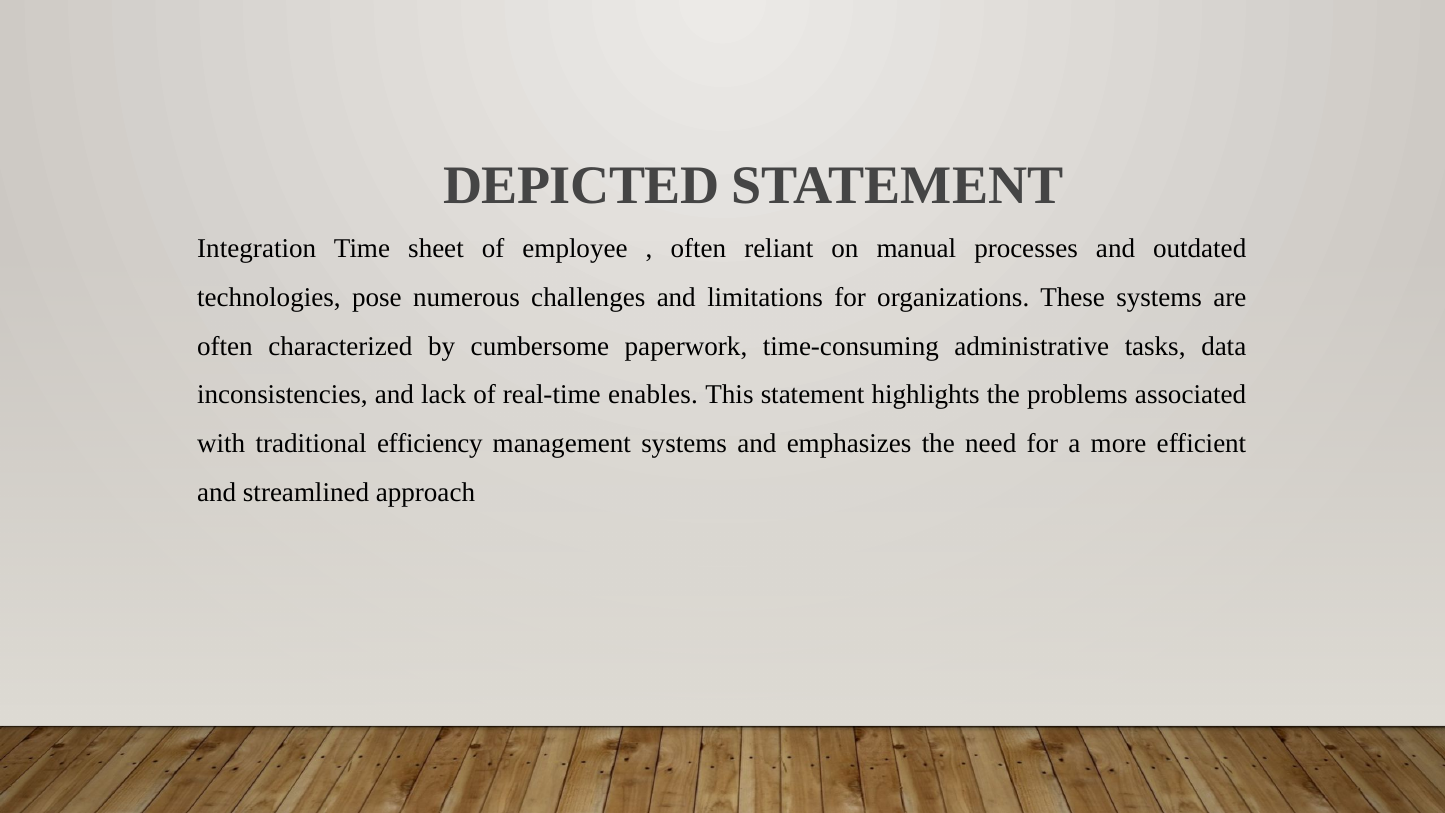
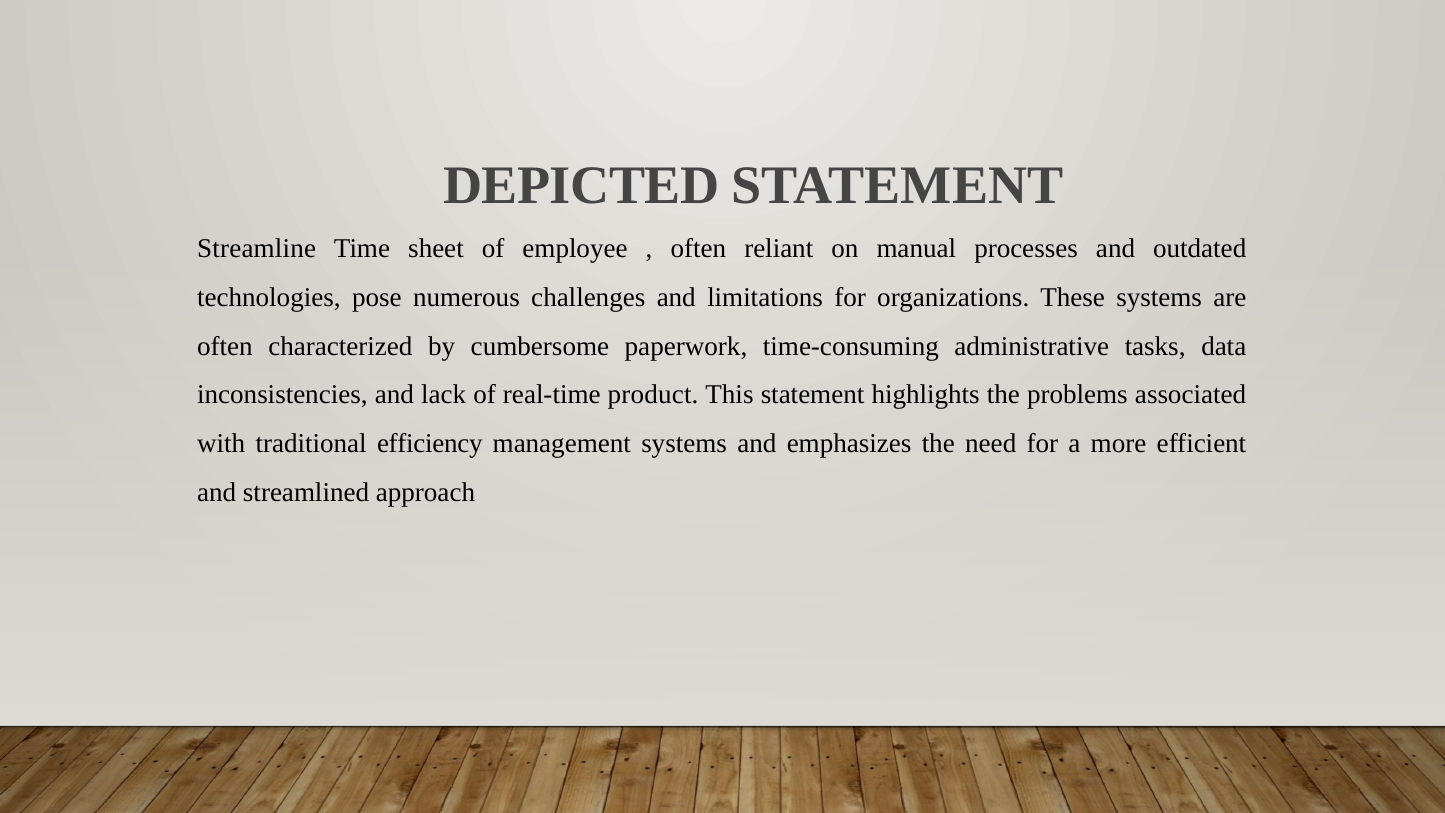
Integration: Integration -> Streamline
enables: enables -> product
